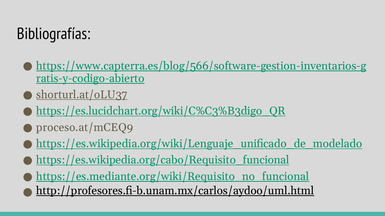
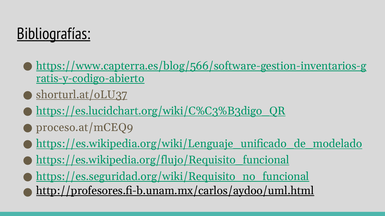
Bibliografías underline: none -> present
https://es.wikipedia.org/cabo/Requisito_funcional: https://es.wikipedia.org/cabo/Requisito_funcional -> https://es.wikipedia.org/flujo/Requisito_funcional
https://es.mediante.org/wiki/Requisito_no_funcional: https://es.mediante.org/wiki/Requisito_no_funcional -> https://es.seguridad.org/wiki/Requisito_no_funcional
